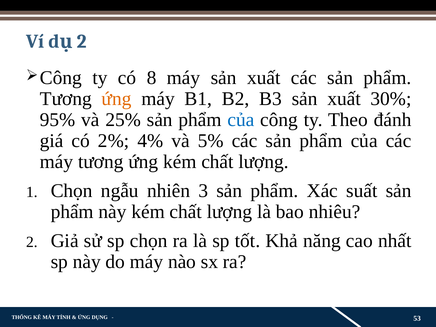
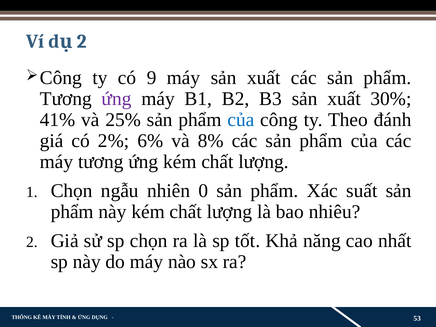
8: 8 -> 9
ứng at (117, 99) colour: orange -> purple
95%: 95% -> 41%
4%: 4% -> 6%
5%: 5% -> 8%
3: 3 -> 0
